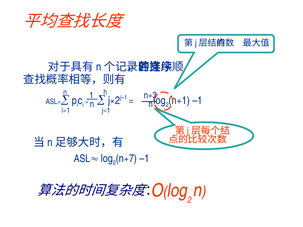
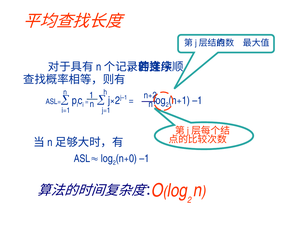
n+3: n+3 -> n+2
n+7: n+7 -> n+0
